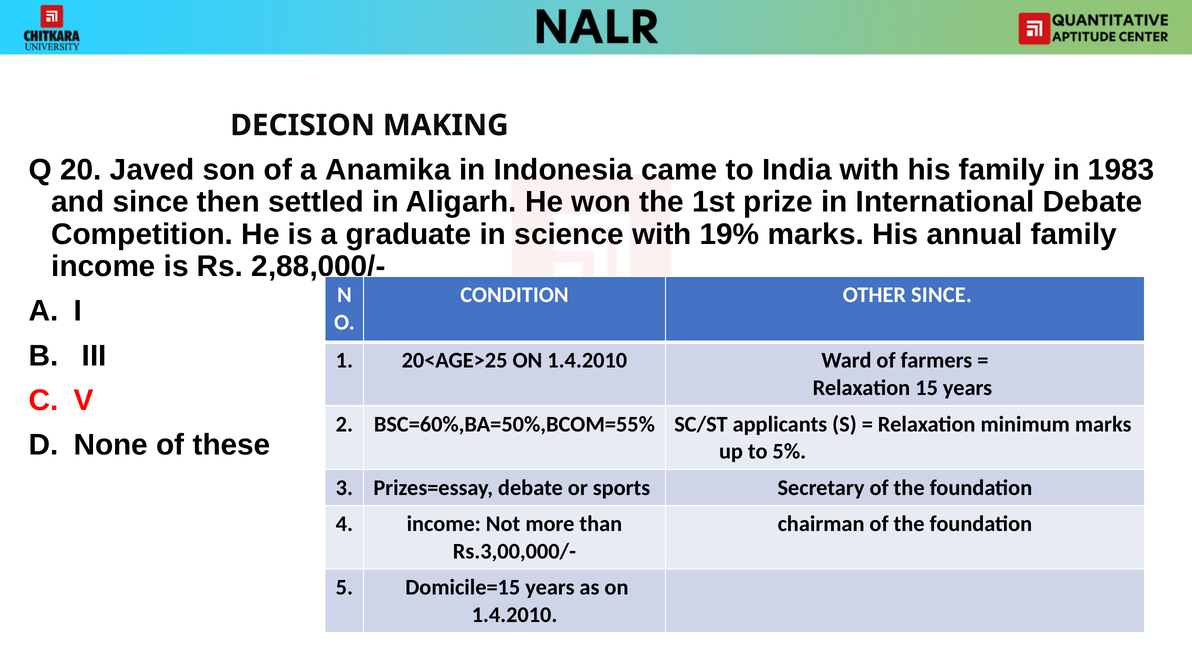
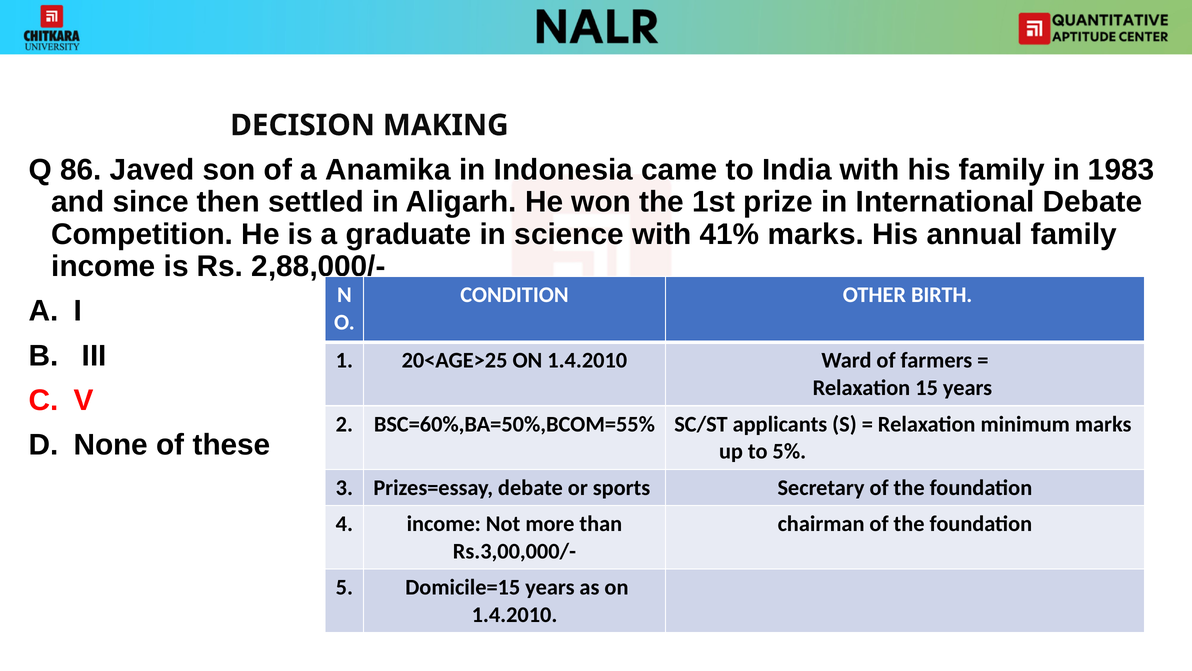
20: 20 -> 86
19%: 19% -> 41%
OTHER SINCE: SINCE -> BIRTH
